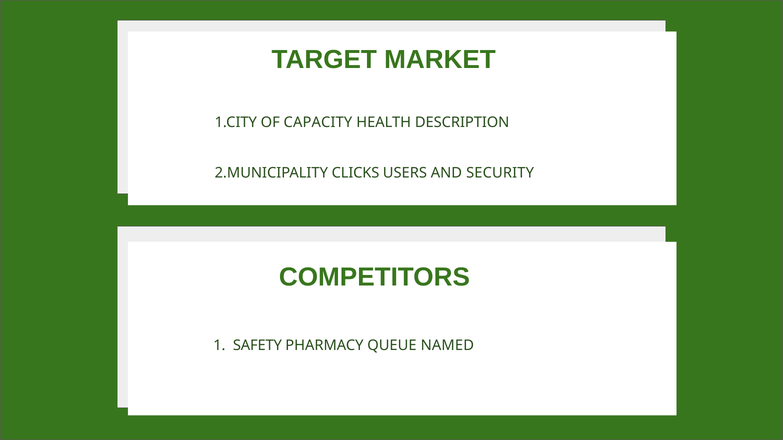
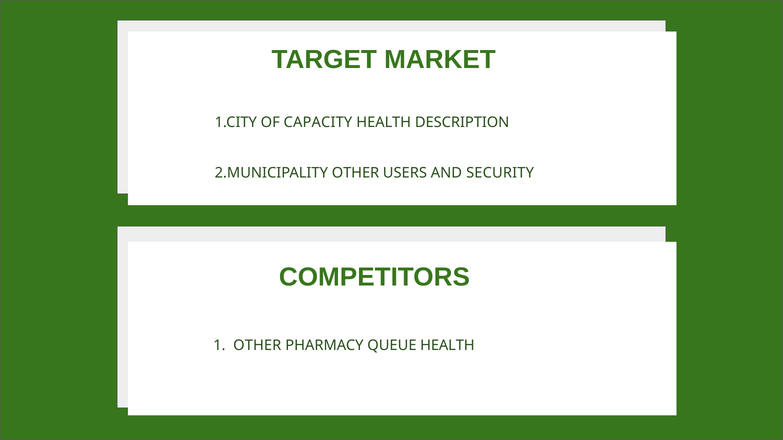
2.MUNICIPALITY CLICKS: CLICKS -> OTHER
1 SAFETY: SAFETY -> OTHER
QUEUE NAMED: NAMED -> HEALTH
